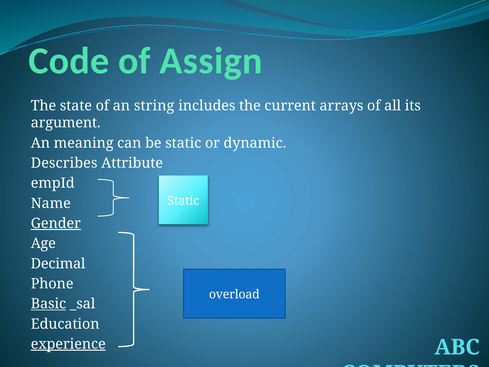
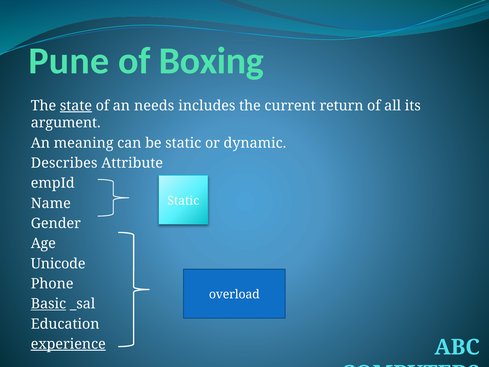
Code: Code -> Pune
Assign: Assign -> Boxing
state underline: none -> present
string: string -> needs
arrays: arrays -> return
Gender underline: present -> none
Decimal: Decimal -> Unicode
